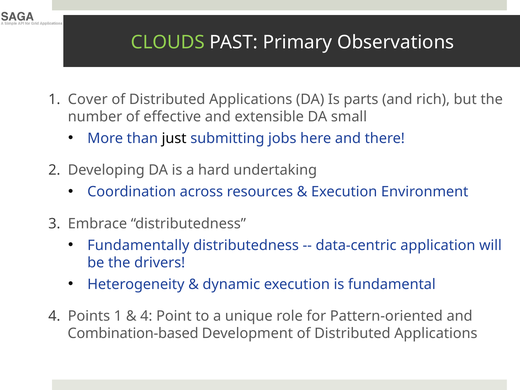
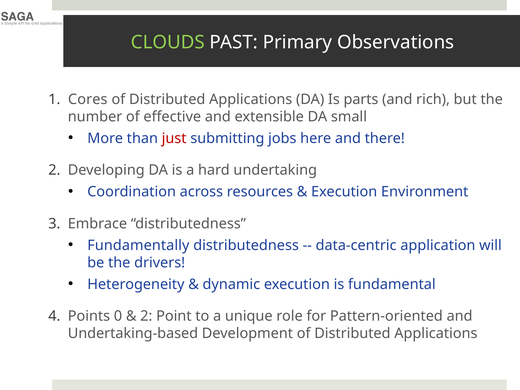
Cover: Cover -> Cores
just colour: black -> red
Points 1: 1 -> 0
4 at (146, 316): 4 -> 2
Combination-based: Combination-based -> Undertaking-based
